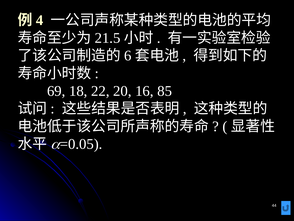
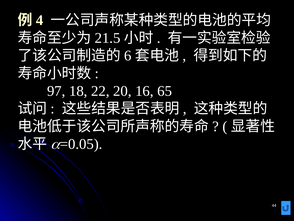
69: 69 -> 97
85: 85 -> 65
